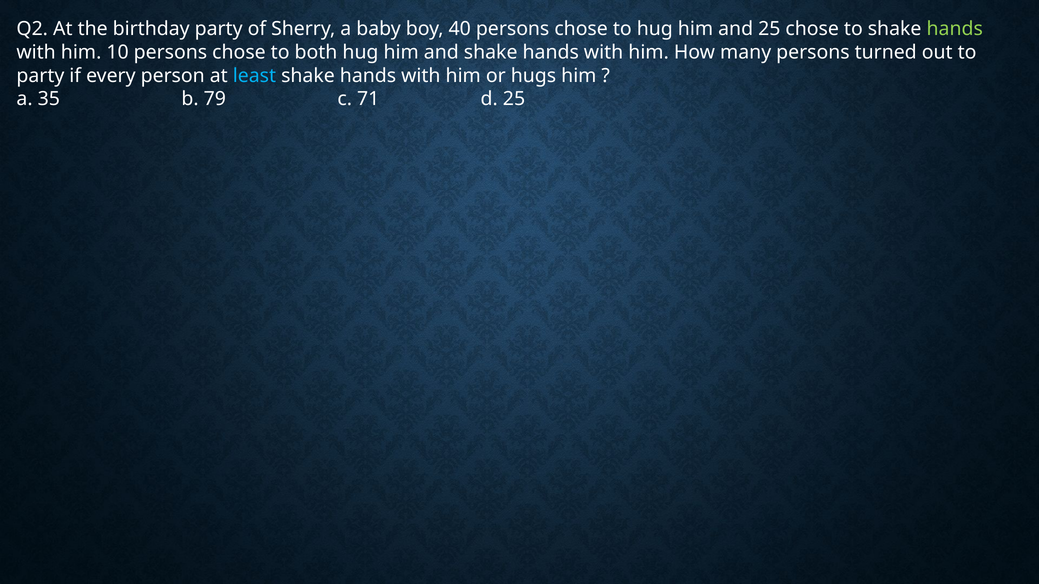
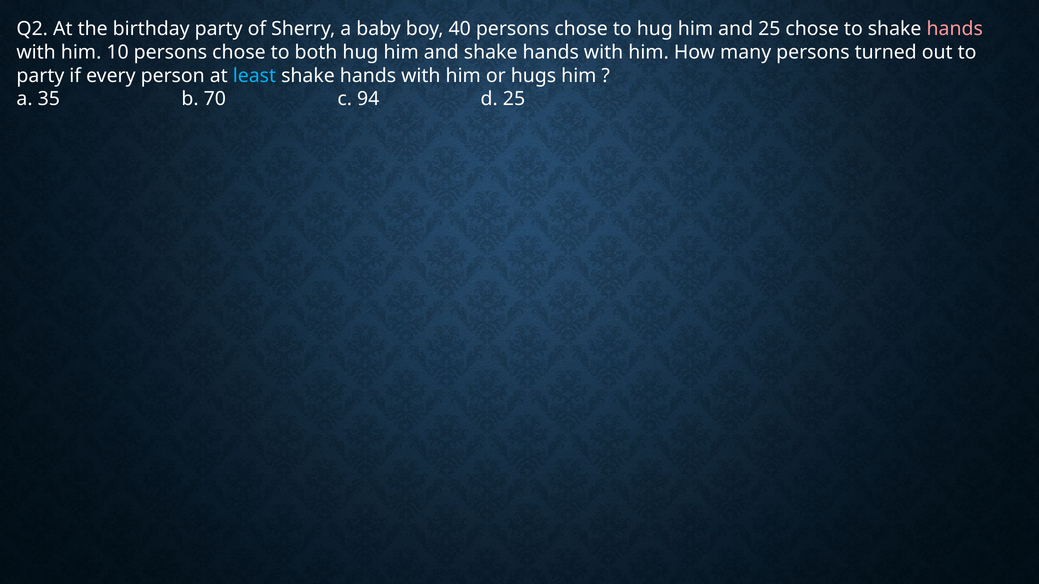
hands at (955, 29) colour: light green -> pink
79: 79 -> 70
71: 71 -> 94
